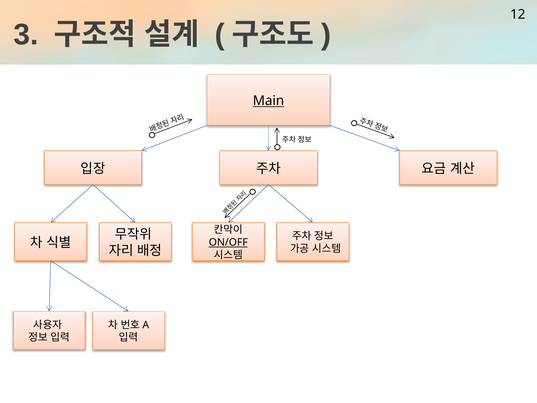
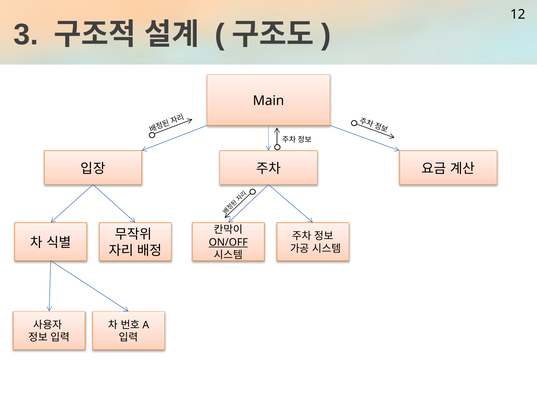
Main underline: present -> none
